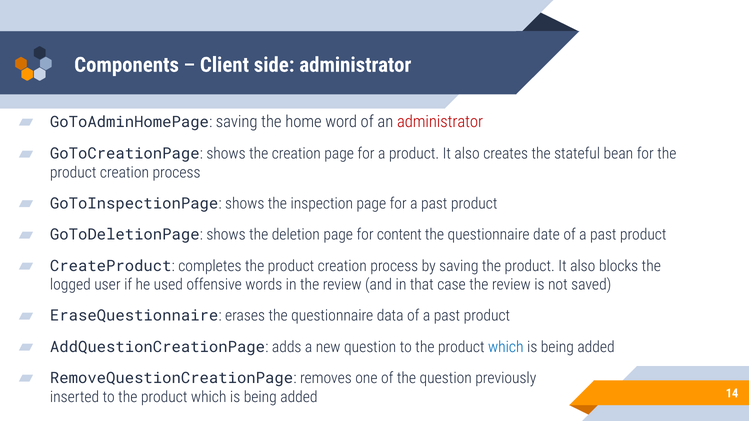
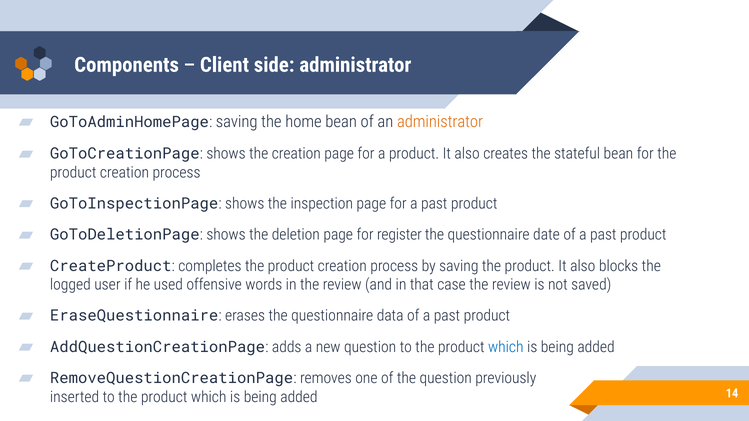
home word: word -> bean
administrator at (440, 122) colour: red -> orange
content: content -> register
